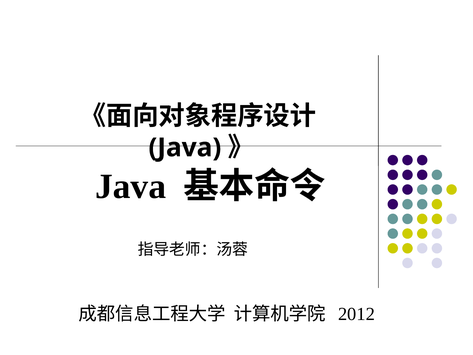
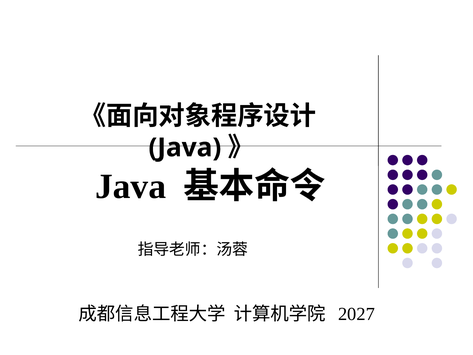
2012: 2012 -> 2027
